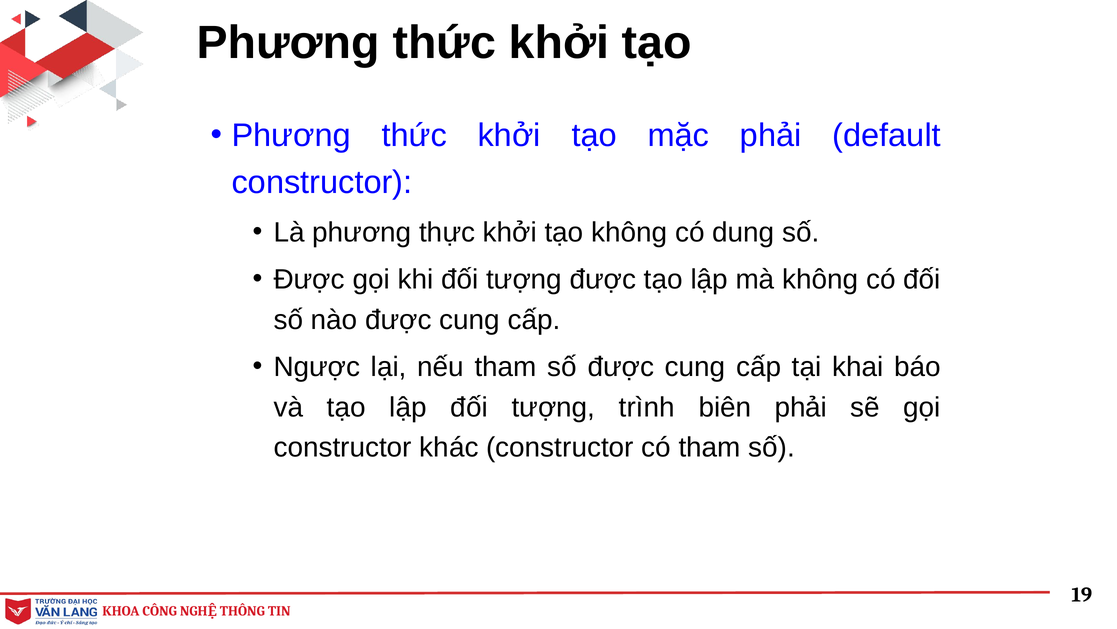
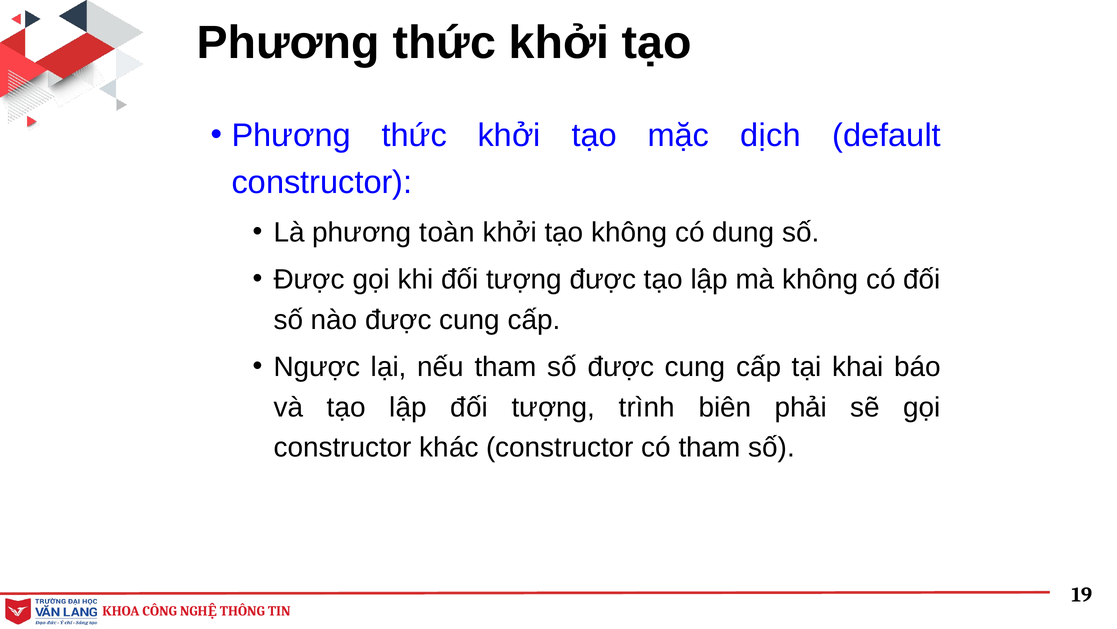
mặc phải: phải -> dịch
thực: thực -> toàn
